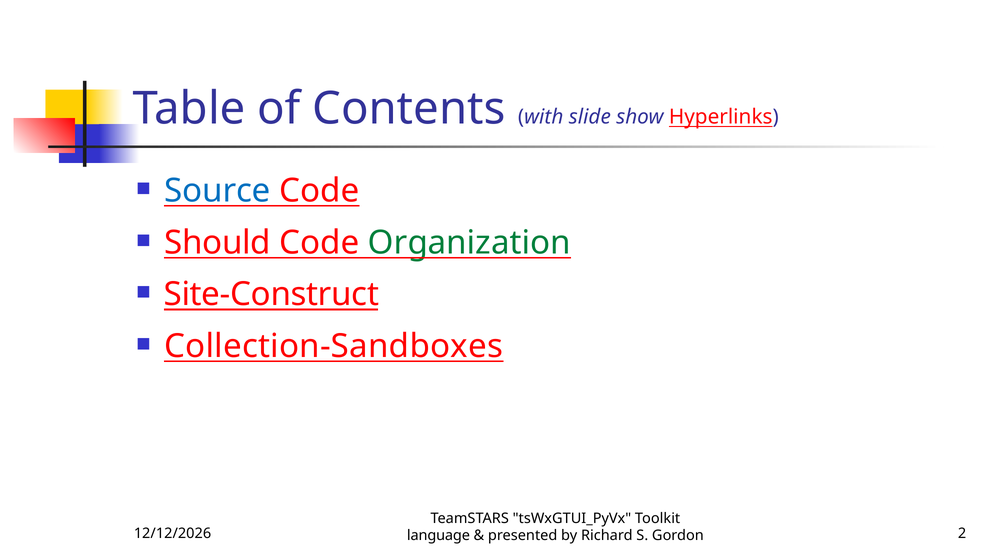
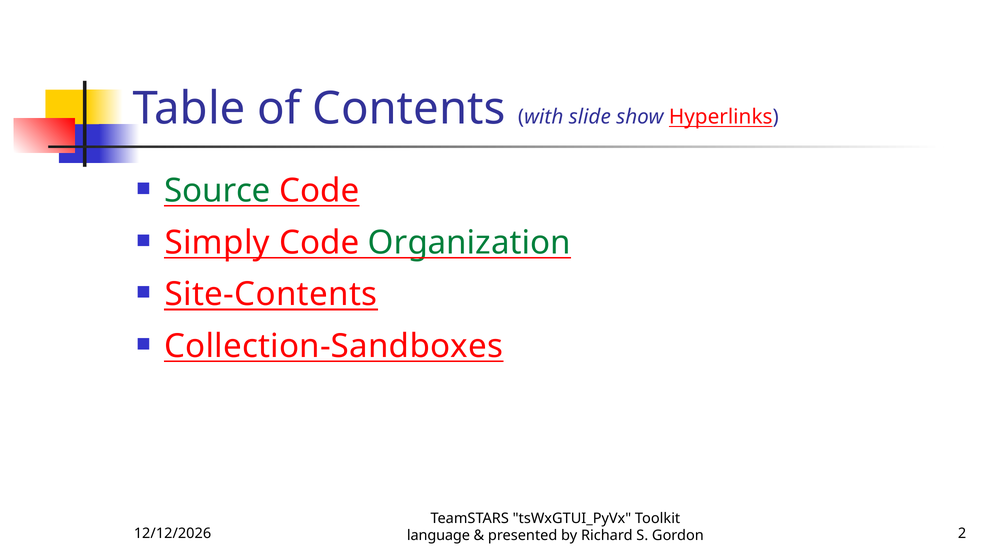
Source colour: blue -> green
Should: Should -> Simply
Site-Construct: Site-Construct -> Site-Contents
